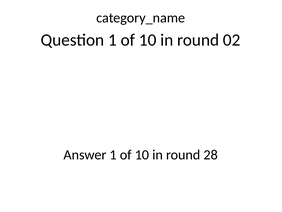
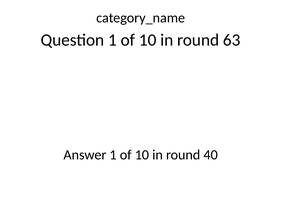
02: 02 -> 63
28: 28 -> 40
